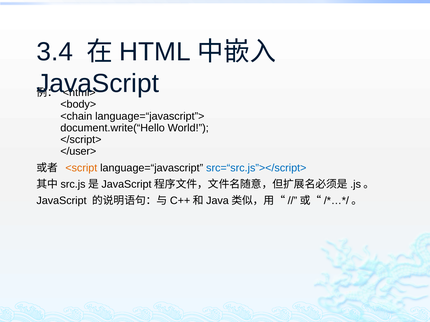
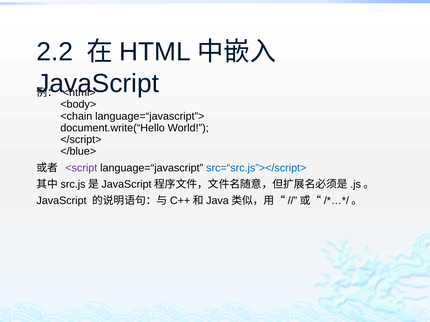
3.4: 3.4 -> 2.2
</user>: </user> -> </blue>
<script colour: orange -> purple
